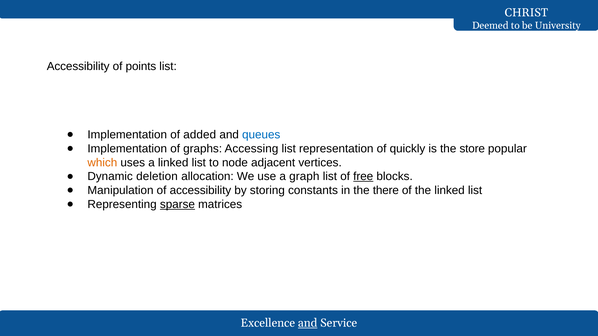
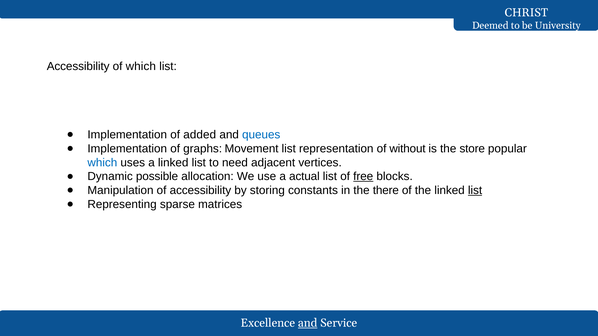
of points: points -> which
Accessing: Accessing -> Movement
quickly: quickly -> without
which at (102, 163) colour: orange -> blue
node: node -> need
deletion: deletion -> possible
graph: graph -> actual
list at (475, 191) underline: none -> present
sparse underline: present -> none
